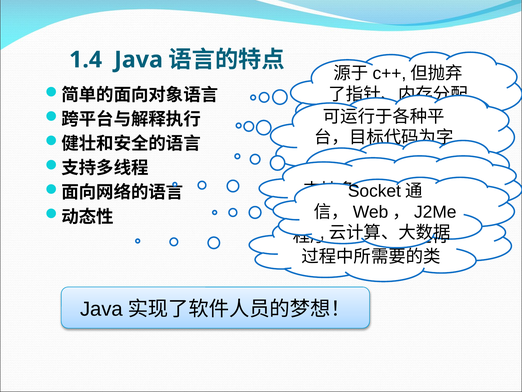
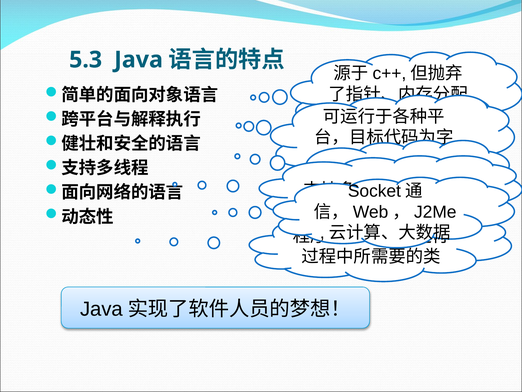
1.4: 1.4 -> 5.3
